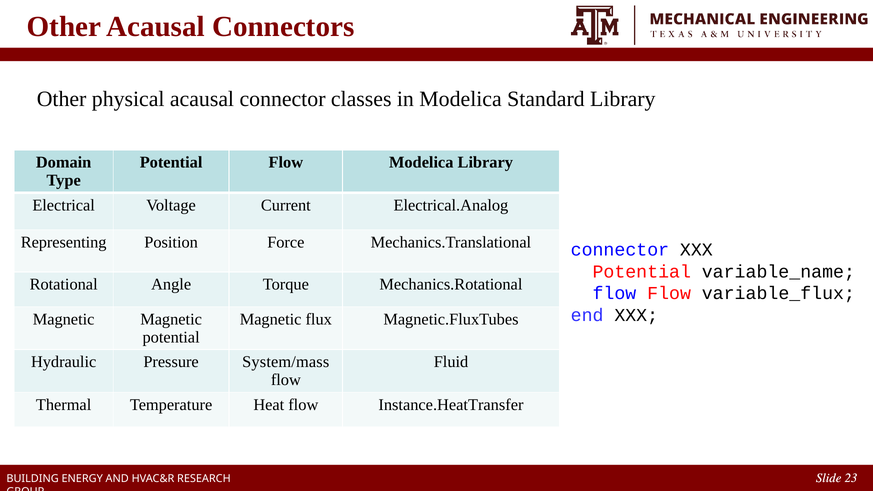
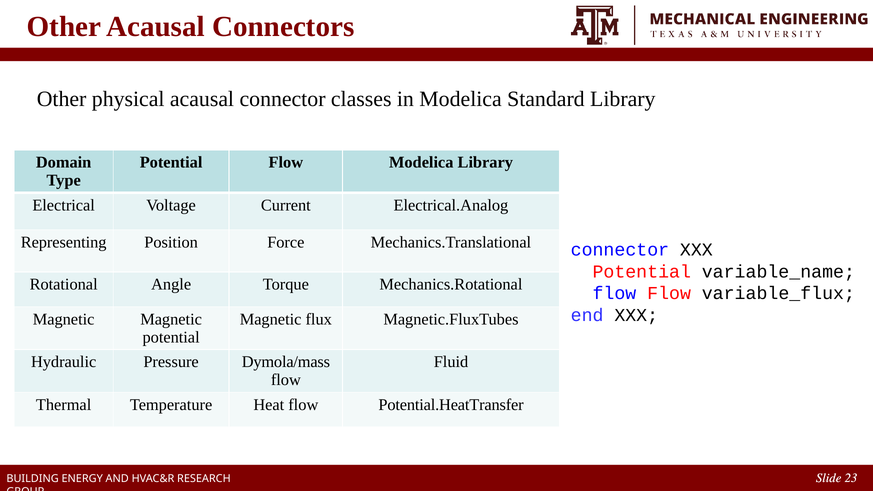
System/mass: System/mass -> Dymola/mass
Instance.HeatTransfer: Instance.HeatTransfer -> Potential.HeatTransfer
